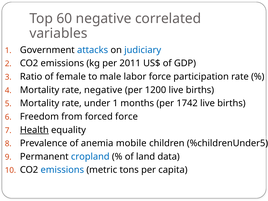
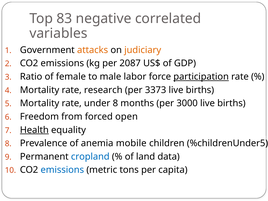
60: 60 -> 83
attacks colour: blue -> orange
judiciary colour: blue -> orange
2011: 2011 -> 2087
participation underline: none -> present
rate negative: negative -> research
1200: 1200 -> 3373
under 1: 1 -> 8
1742: 1742 -> 3000
forced force: force -> open
